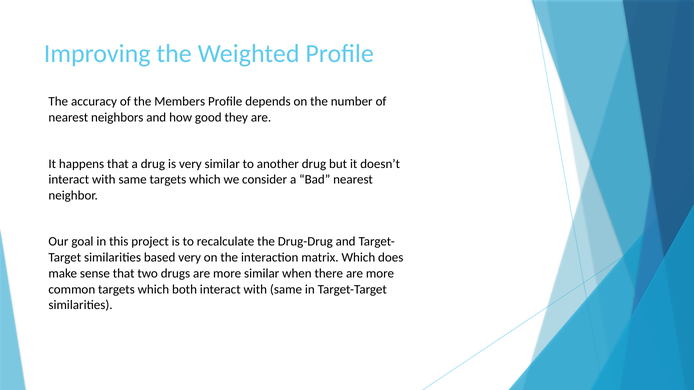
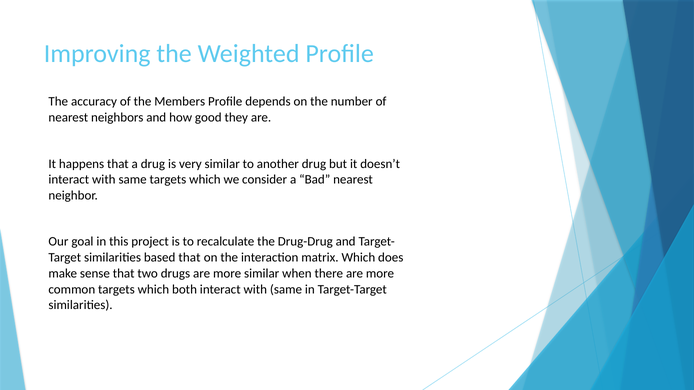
based very: very -> that
